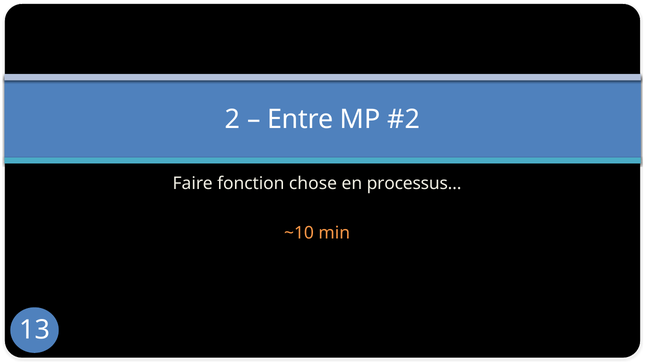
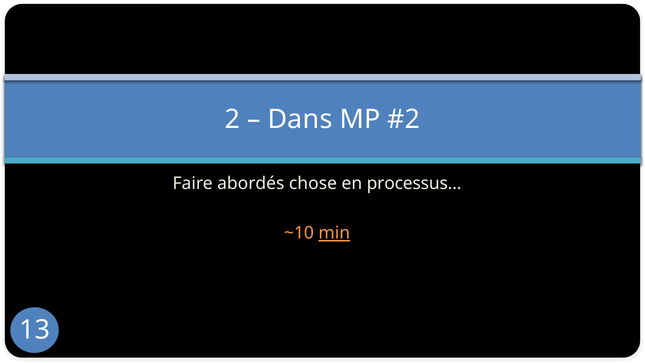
Entre: Entre -> Dans
fonction: fonction -> abordés
min underline: none -> present
